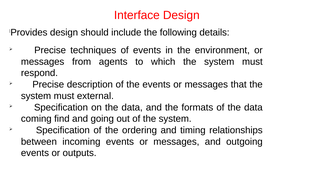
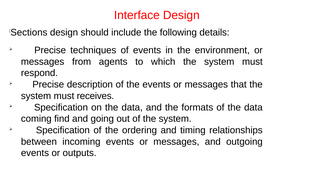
Provides: Provides -> Sections
external: external -> receives
